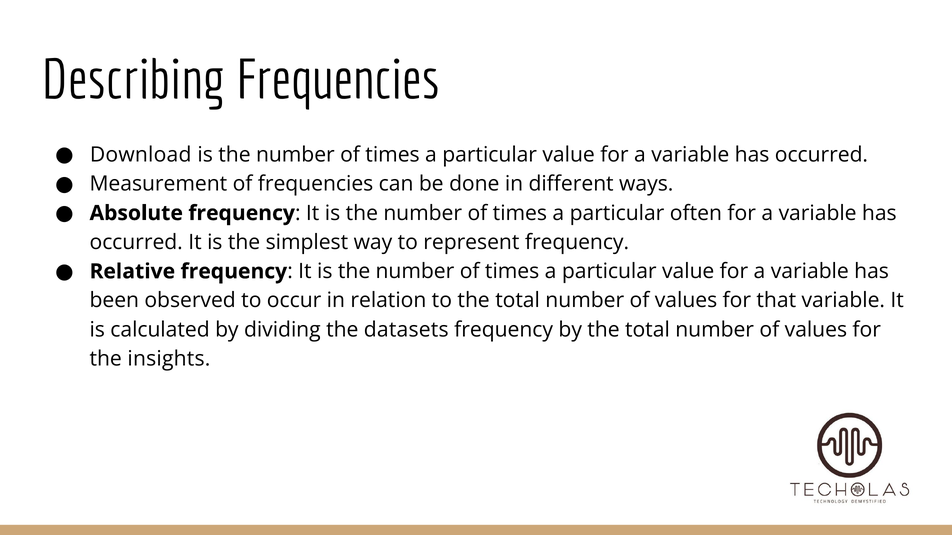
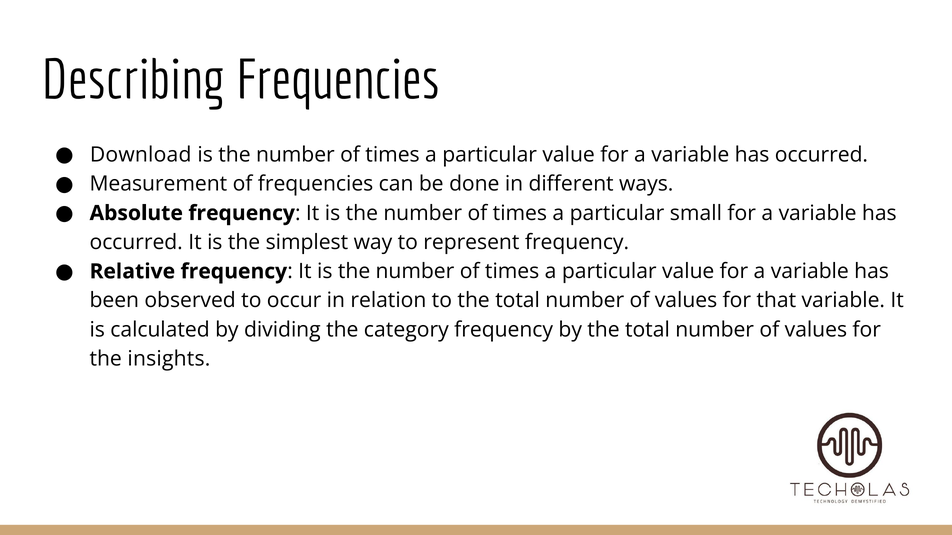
often: often -> small
datasets: datasets -> category
